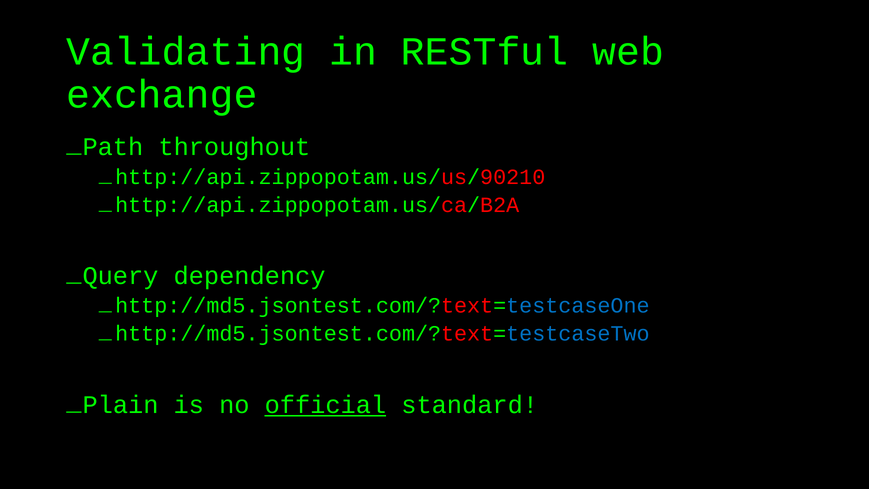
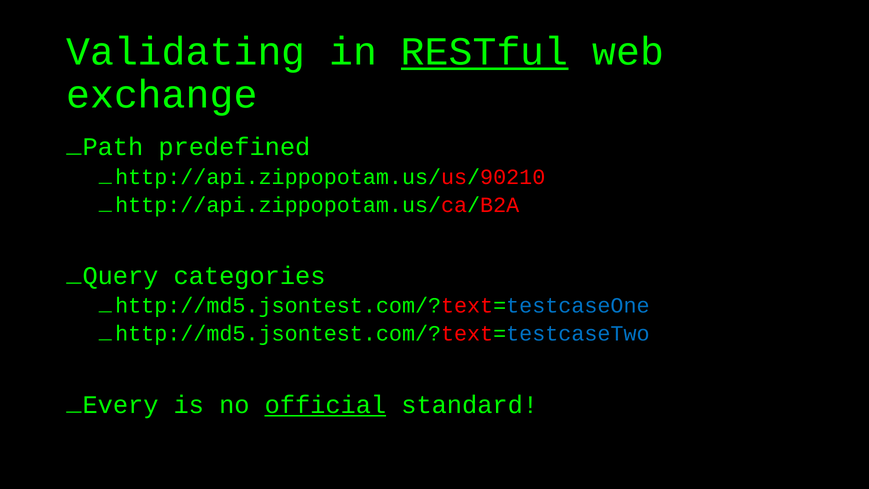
RESTful underline: none -> present
throughout: throughout -> predefined
dependency: dependency -> categories
Plain: Plain -> Every
